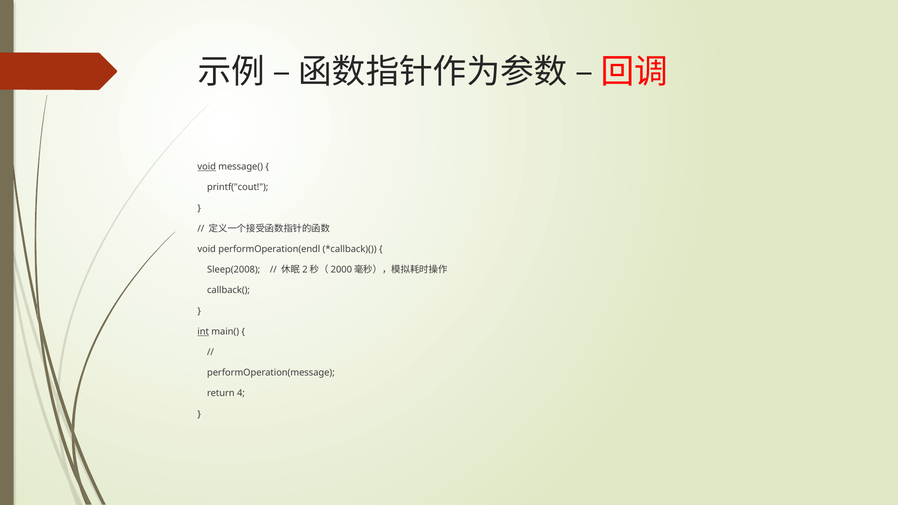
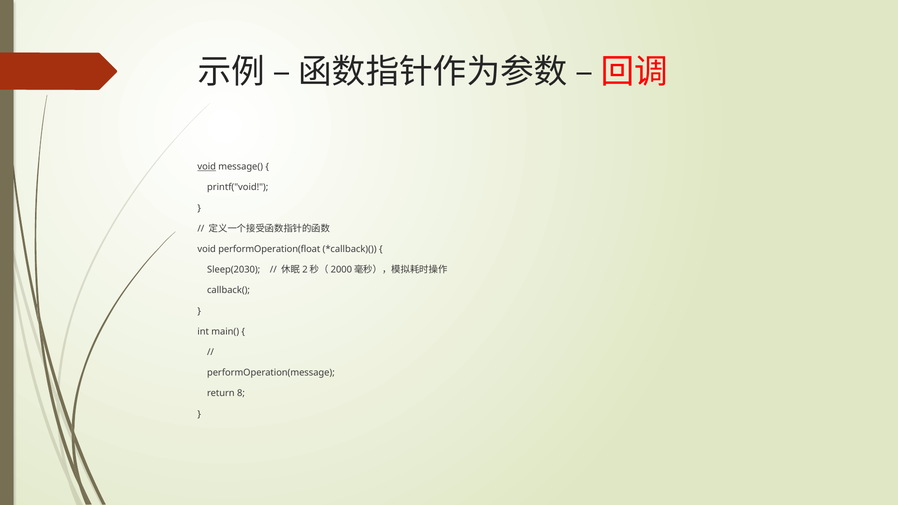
printf("cout: printf("cout -> printf("void
performOperation(endl: performOperation(endl -> performOperation(float
Sleep(2008: Sleep(2008 -> Sleep(2030
int underline: present -> none
4: 4 -> 8
